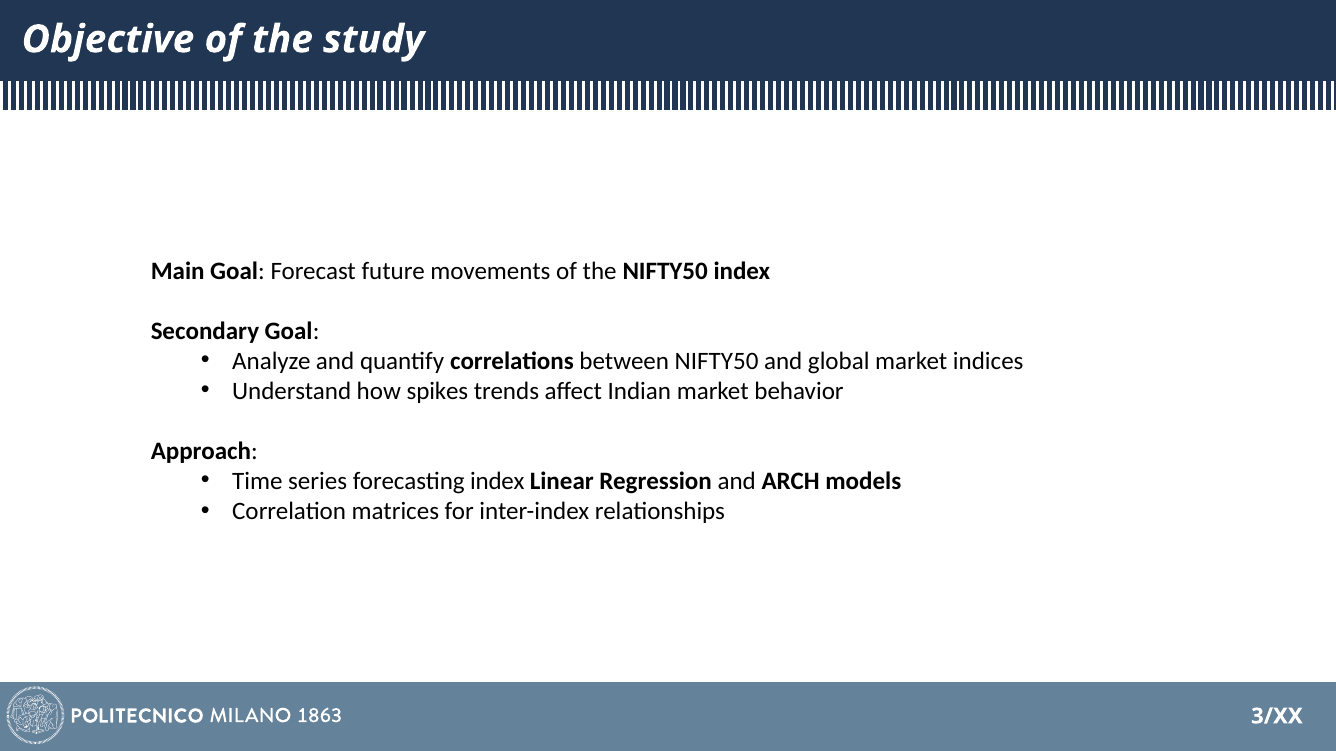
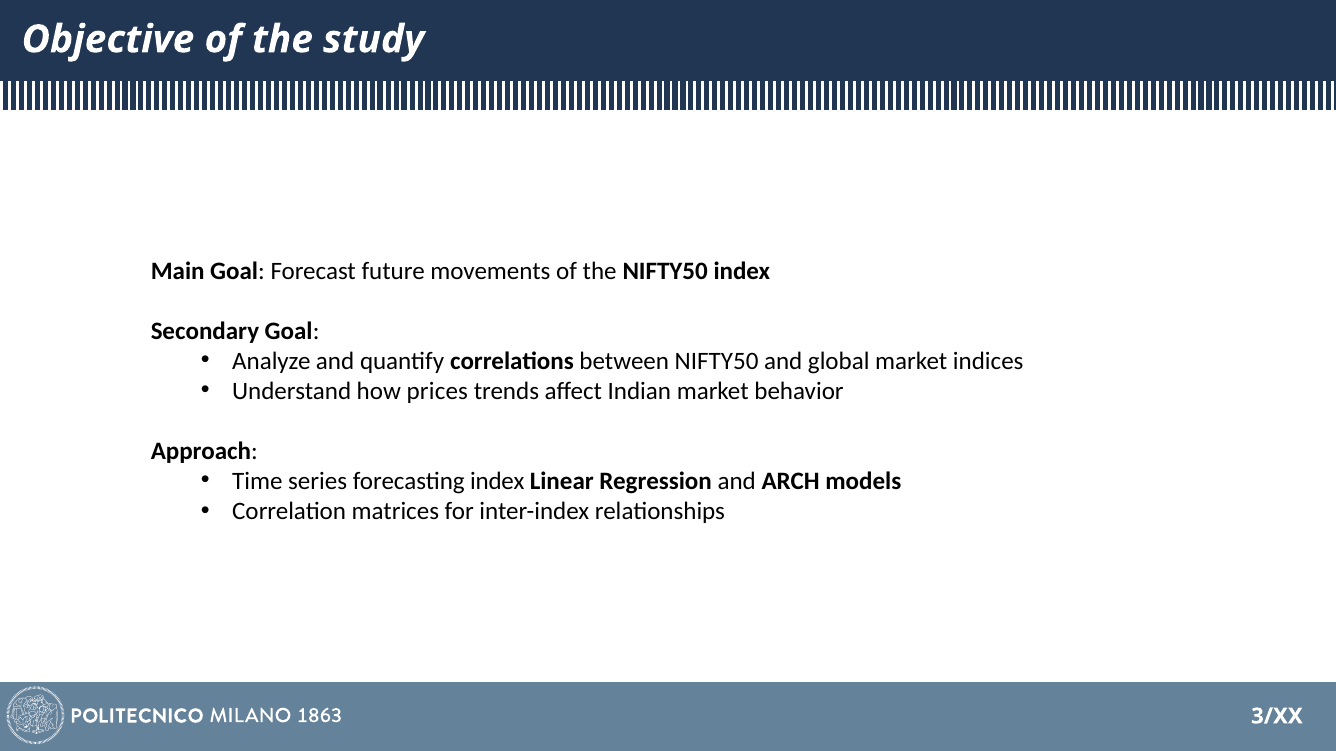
spikes: spikes -> prices
